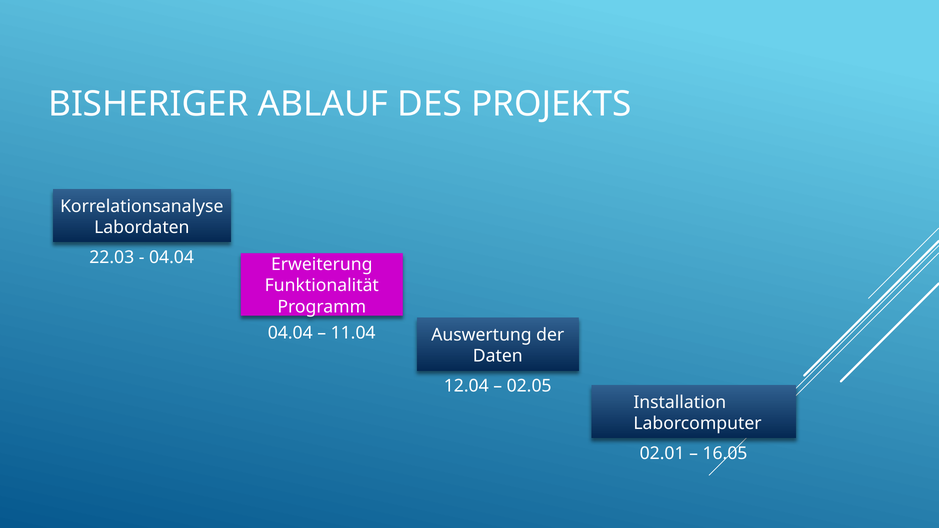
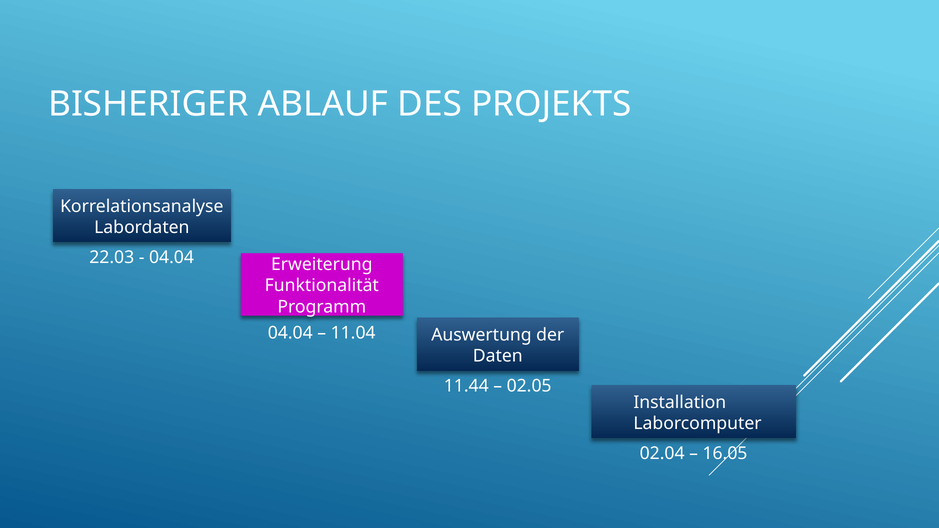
12.04: 12.04 -> 11.44
02.01: 02.01 -> 02.04
